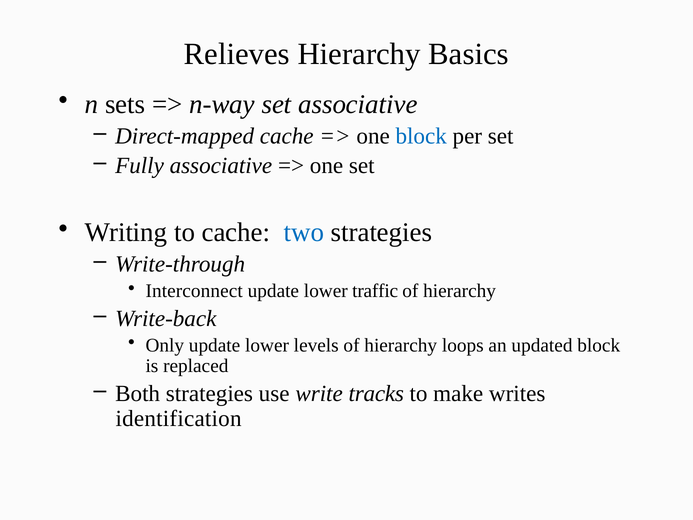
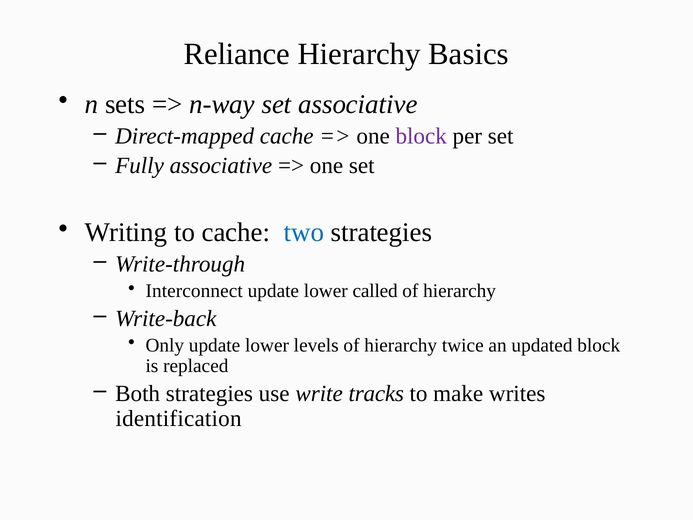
Relieves: Relieves -> Reliance
block at (421, 136) colour: blue -> purple
traffic: traffic -> called
loops: loops -> twice
